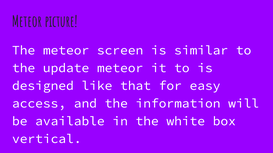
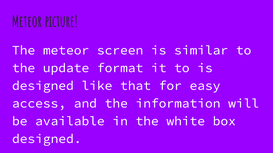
update meteor: meteor -> format
vertical at (47, 139): vertical -> designed
